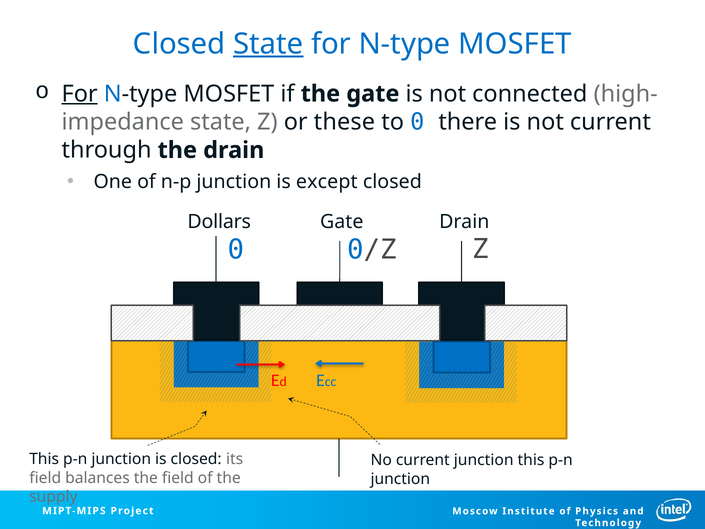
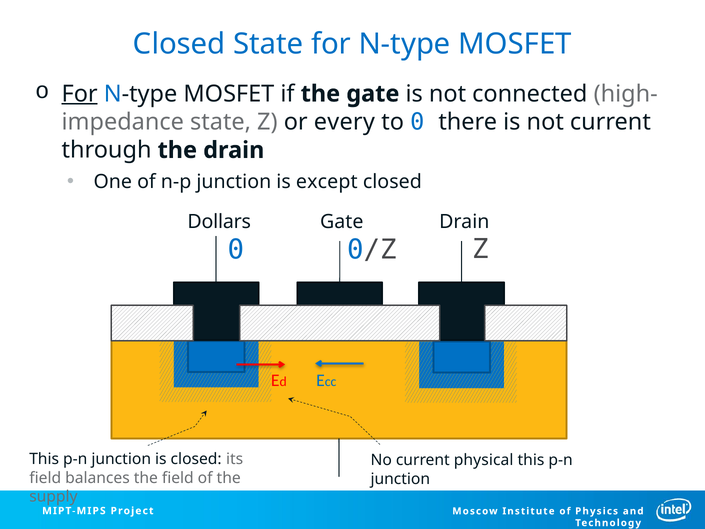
State at (268, 44) underline: present -> none
these: these -> every
current junction: junction -> physical
